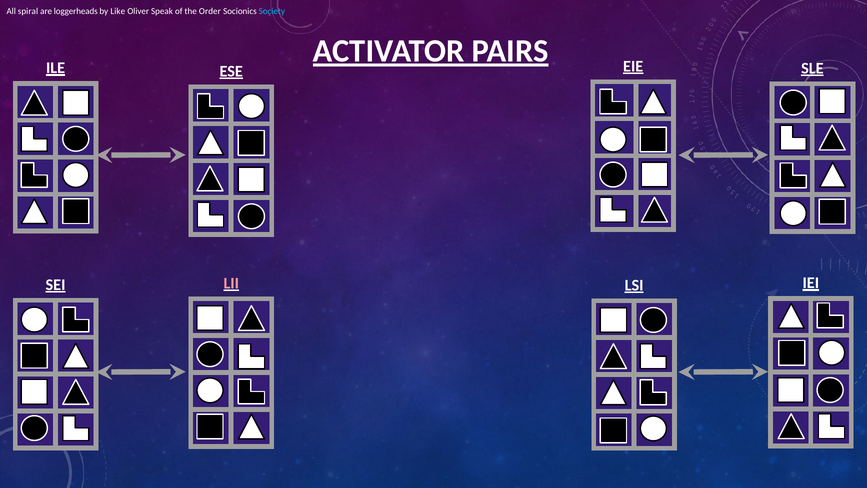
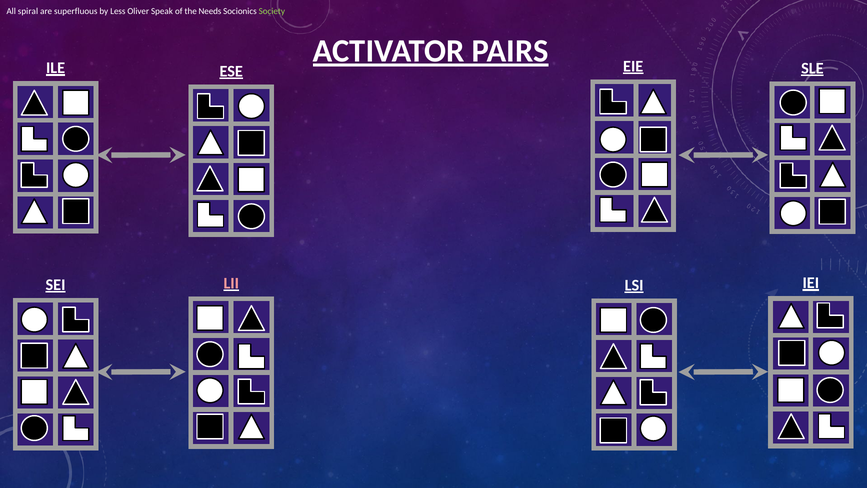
loggerheads: loggerheads -> superfluous
Like: Like -> Less
Order: Order -> Needs
Society colour: light blue -> light green
